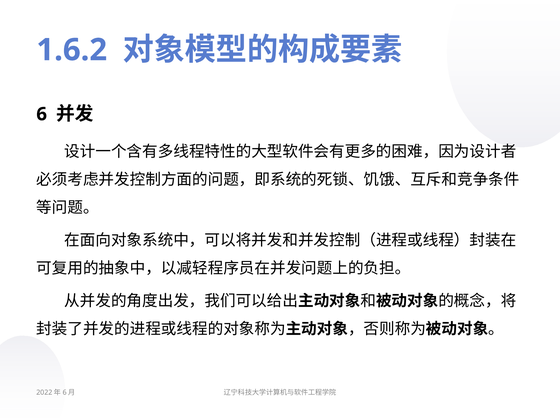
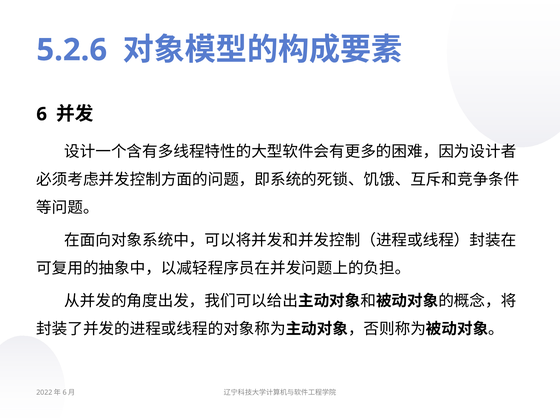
1.6.2: 1.6.2 -> 5.2.6
